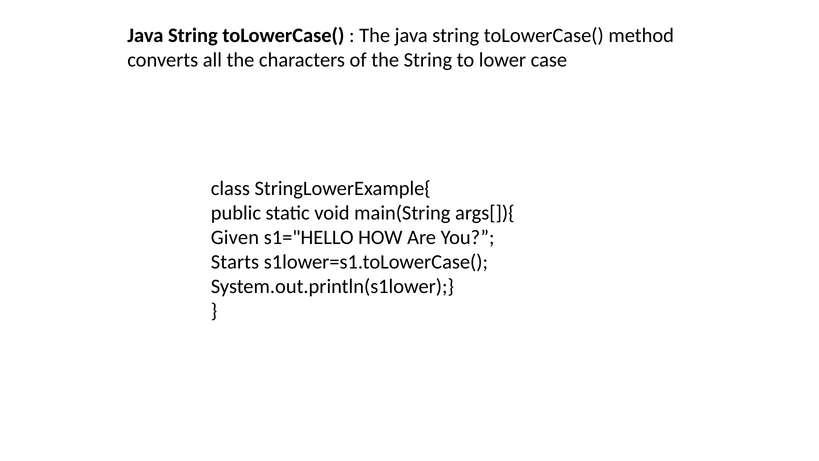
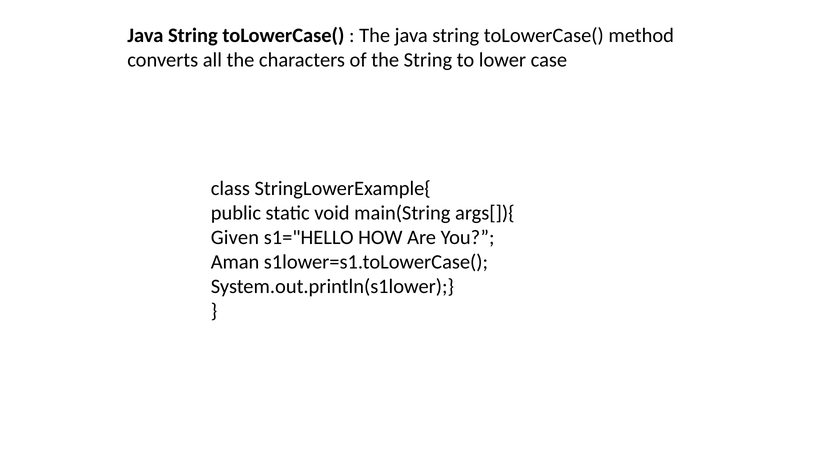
Starts: Starts -> Aman
